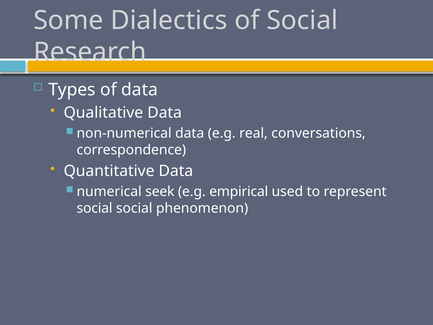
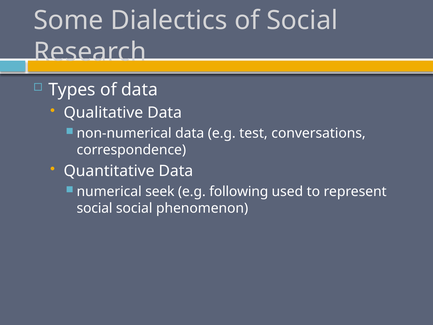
real: real -> test
empirical: empirical -> following
